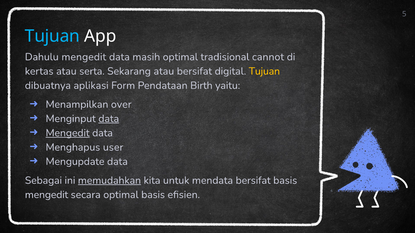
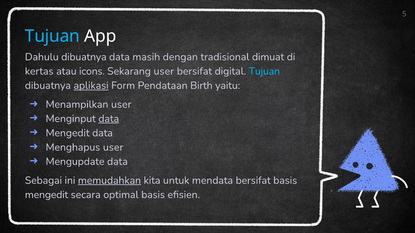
Dahulu mengedit: mengedit -> dibuatnya
masih optimal: optimal -> dengan
cannot: cannot -> dimuat
serta: serta -> icons
Sekarang atau: atau -> user
Tujuan at (264, 71) colour: yellow -> light blue
aplikasi underline: none -> present
Menampilkan over: over -> user
Mengedit at (68, 133) underline: present -> none
